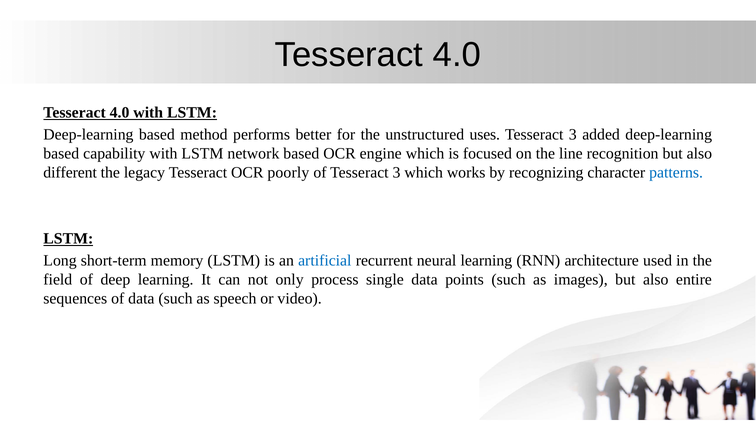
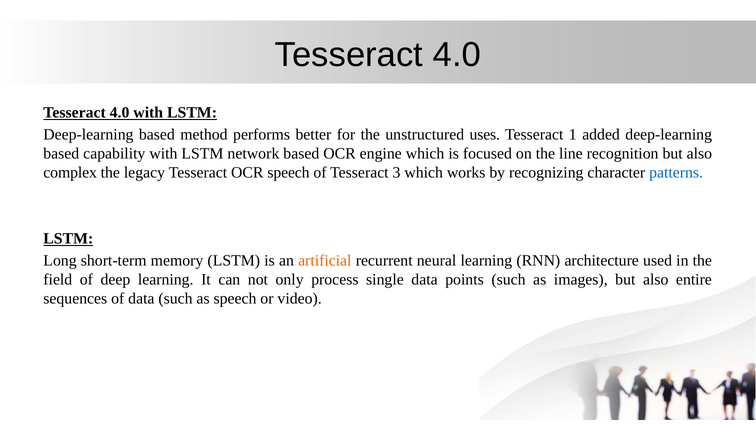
3 at (573, 135): 3 -> 1
different: different -> complex
OCR poorly: poorly -> speech
artificial colour: blue -> orange
